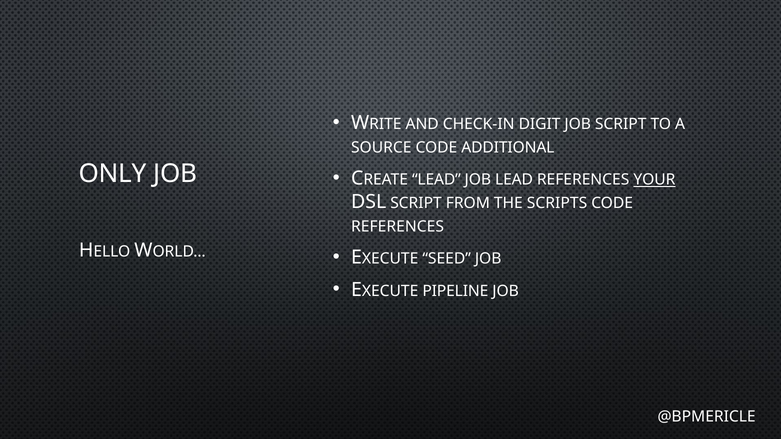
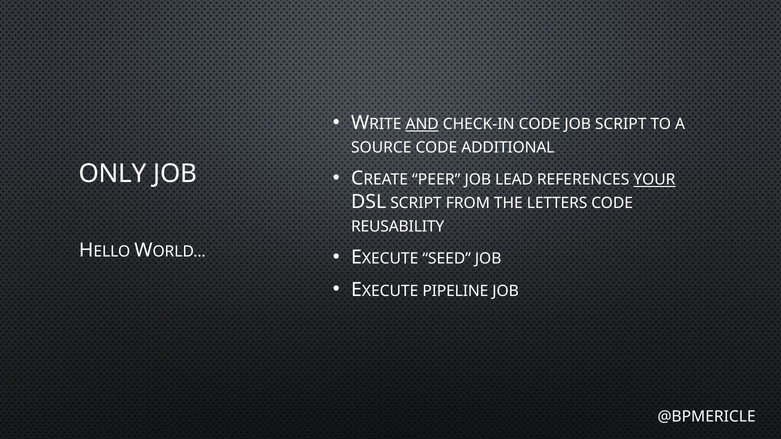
AND underline: none -> present
CHECK-IN DIGIT: DIGIT -> CODE
LEAD at (436, 180): LEAD -> PEER
SCRIPTS: SCRIPTS -> LETTERS
REFERENCES at (398, 227): REFERENCES -> REUSABILITY
